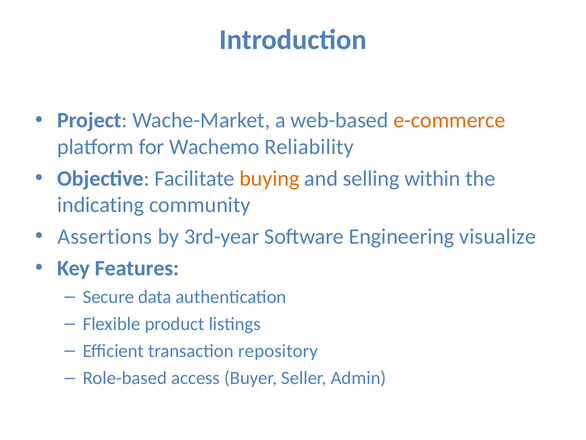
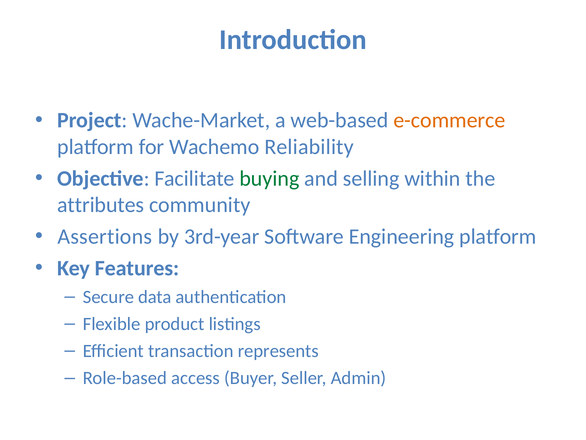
buying colour: orange -> green
indicating: indicating -> attributes
Engineering visualize: visualize -> platform
repository: repository -> represents
